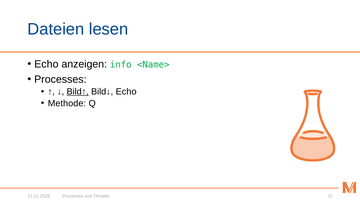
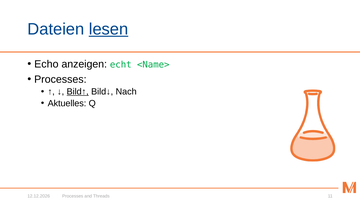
lesen underline: none -> present
info: info -> echt
Bild↓ Echo: Echo -> Nach
Methode: Methode -> Aktuelles
